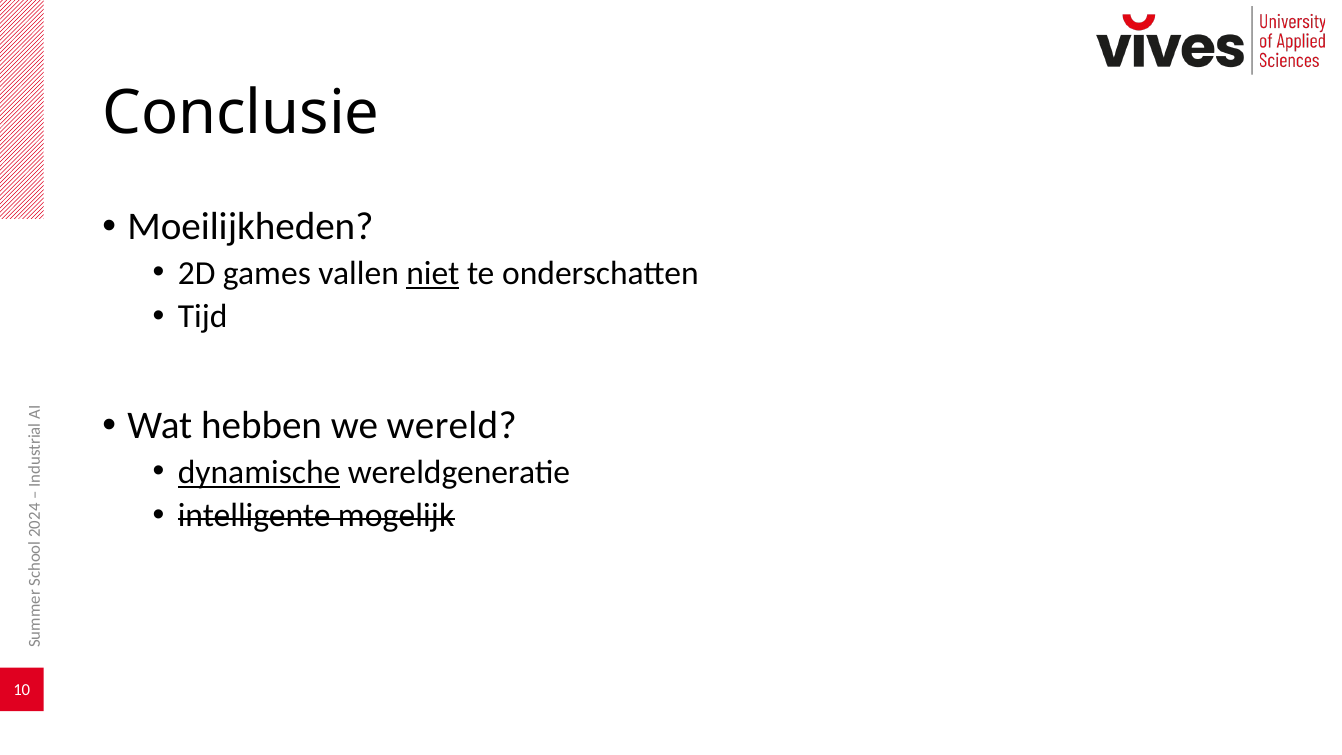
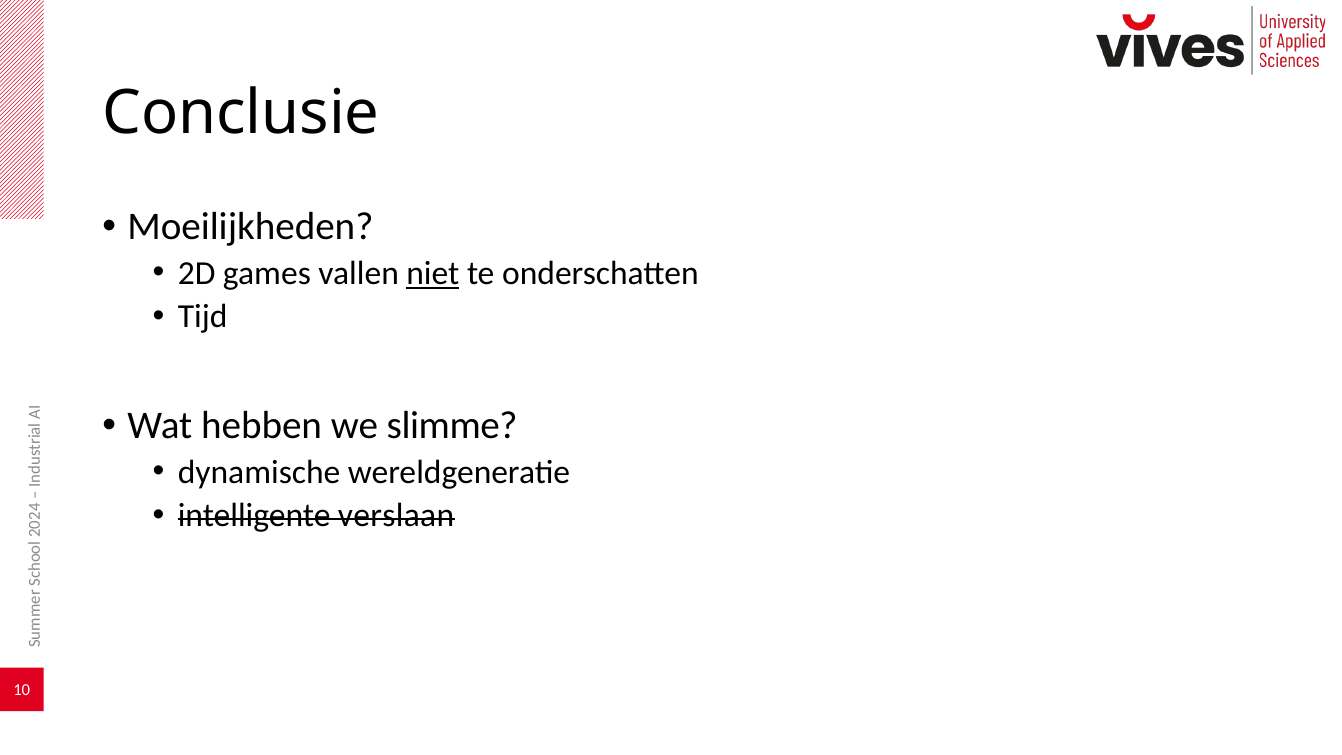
wereld: wereld -> slimme
dynamische underline: present -> none
mogelijk: mogelijk -> verslaan
